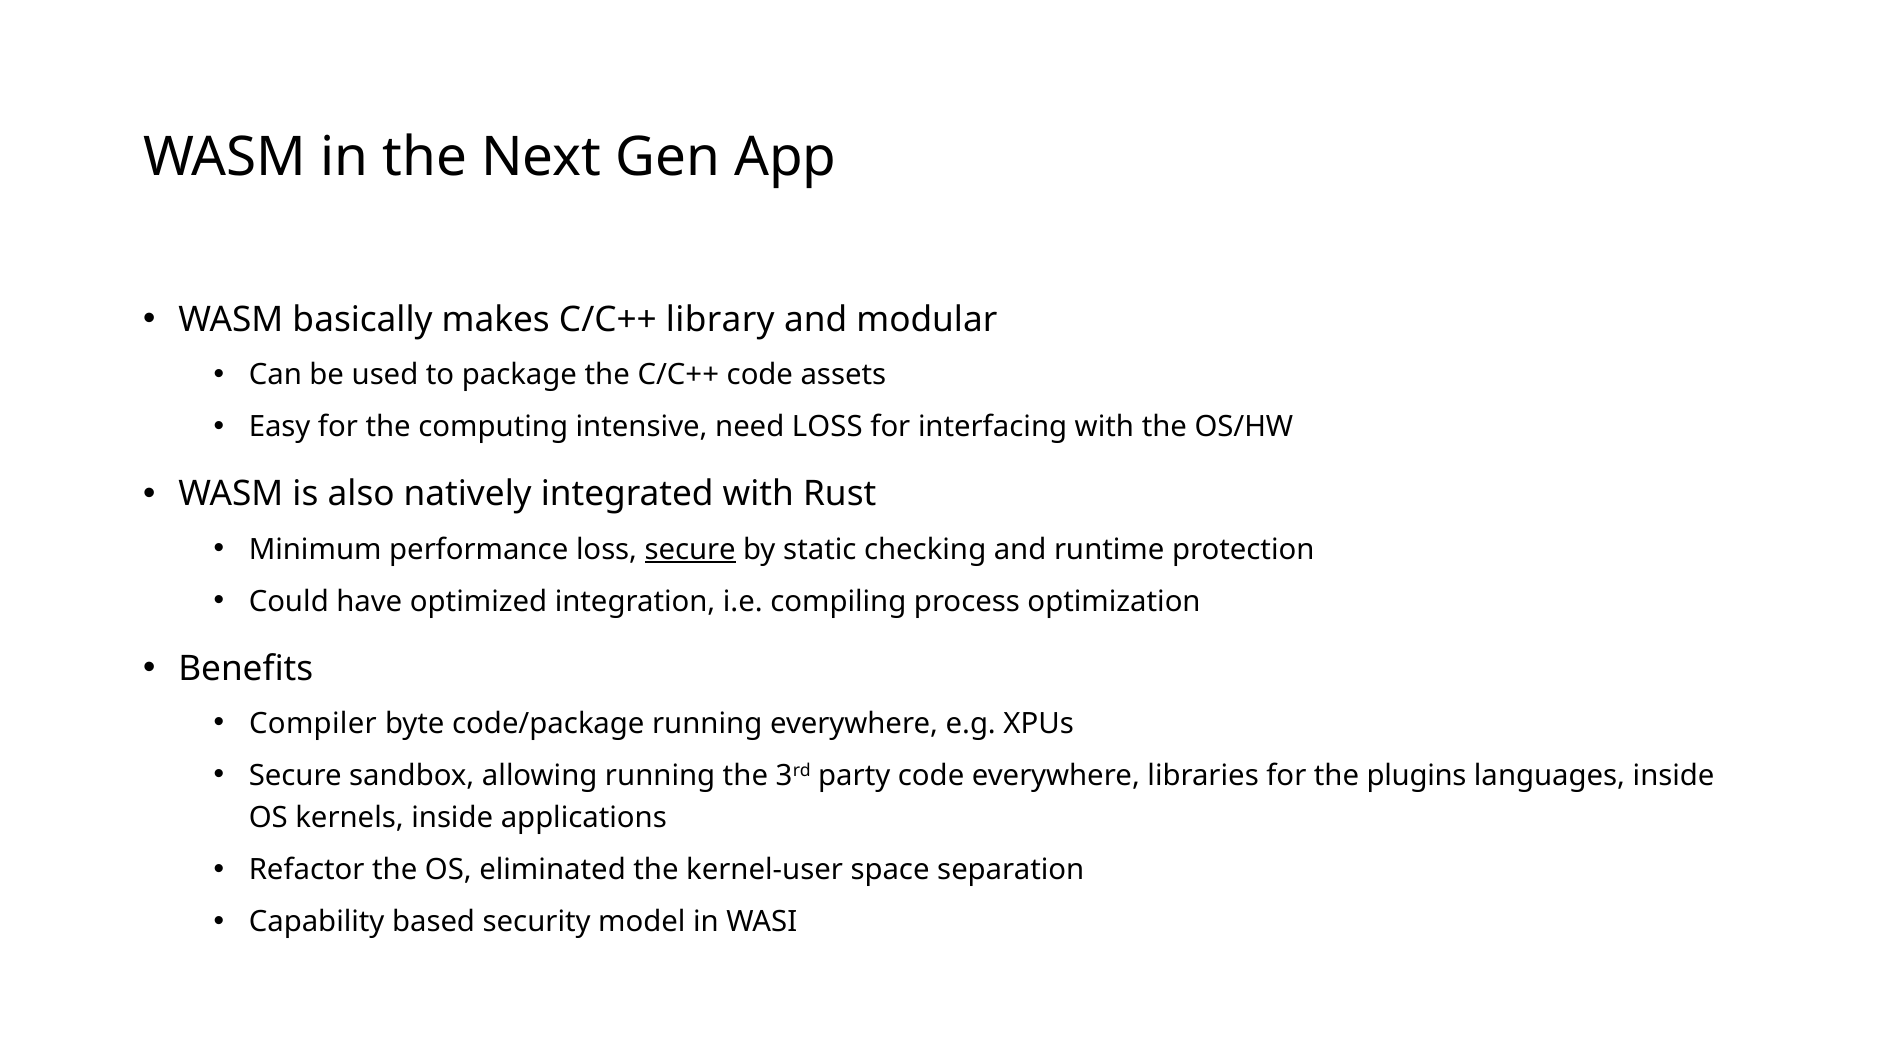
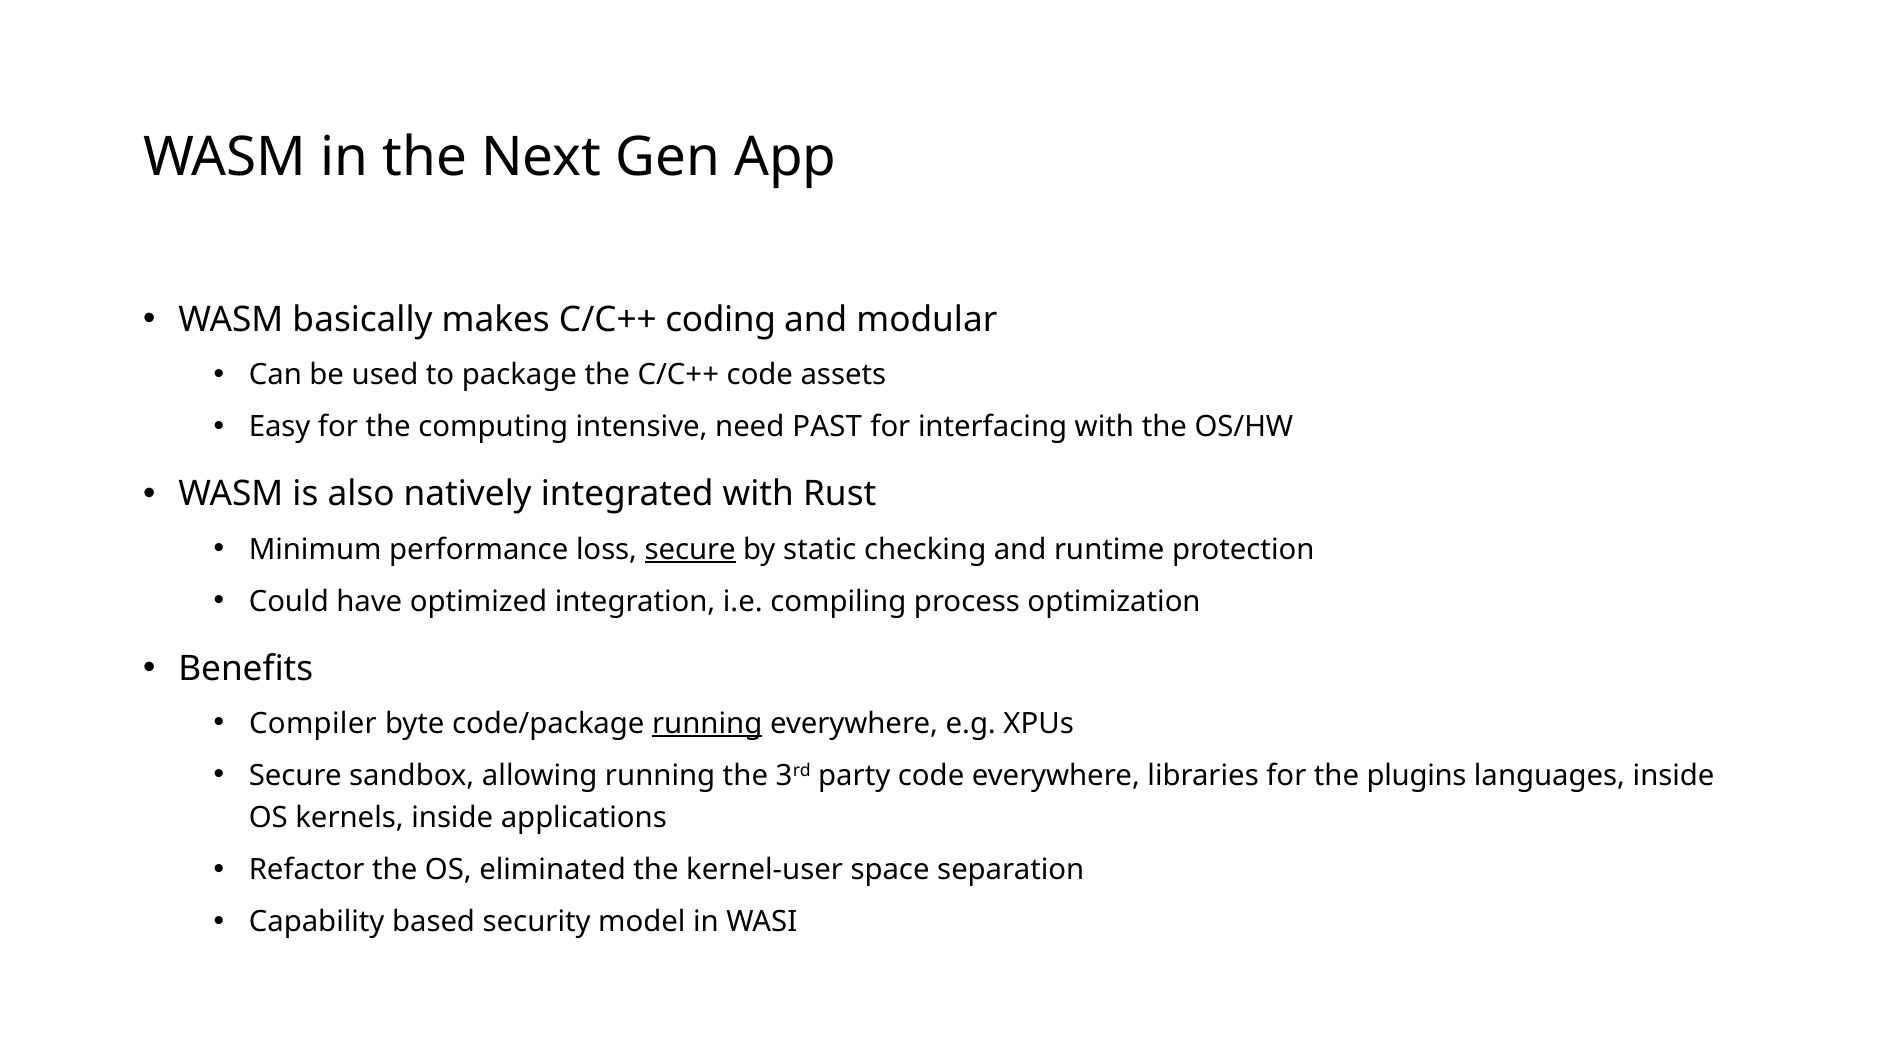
library: library -> coding
need LOSS: LOSS -> PAST
running at (707, 724) underline: none -> present
